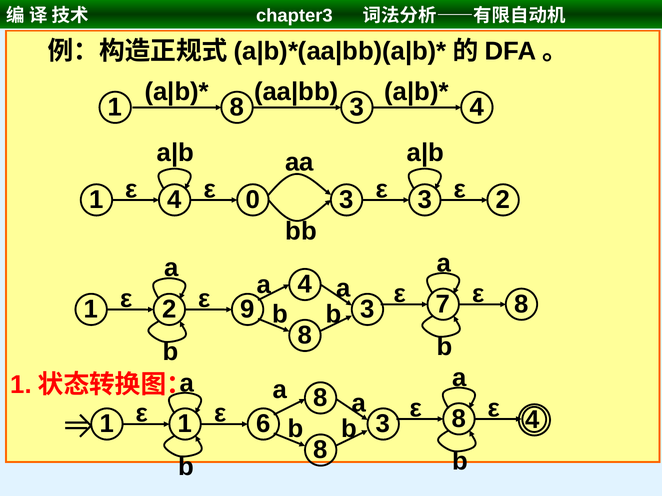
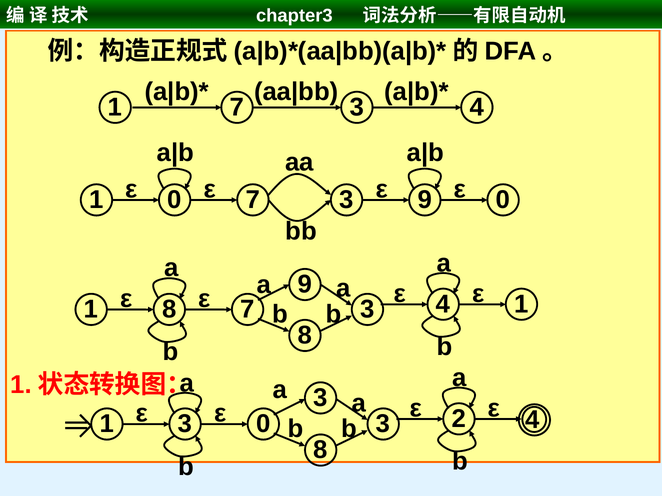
1 8: 8 -> 7
1 ε 4: 4 -> 0
0 at (253, 200): 0 -> 7
ε 3: 3 -> 9
2 at (503, 200): 2 -> 0
a 4: 4 -> 9
ε 7: 7 -> 4
8 at (521, 304): 8 -> 1
1 ε 2: 2 -> 8
9 at (247, 310): 9 -> 7
8 at (320, 398): 8 -> 3
8 at (459, 419): 8 -> 2
ε 1: 1 -> 3
6 at (263, 424): 6 -> 0
